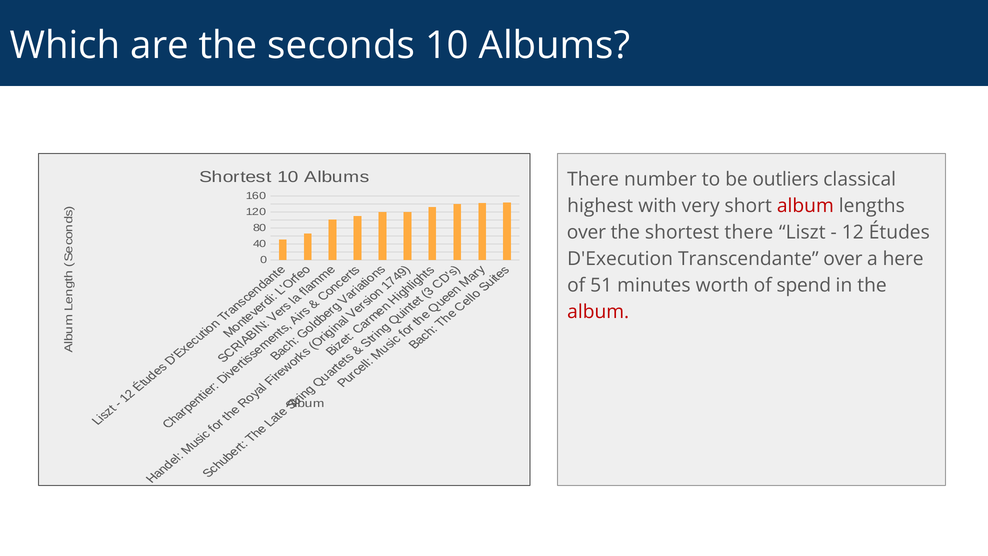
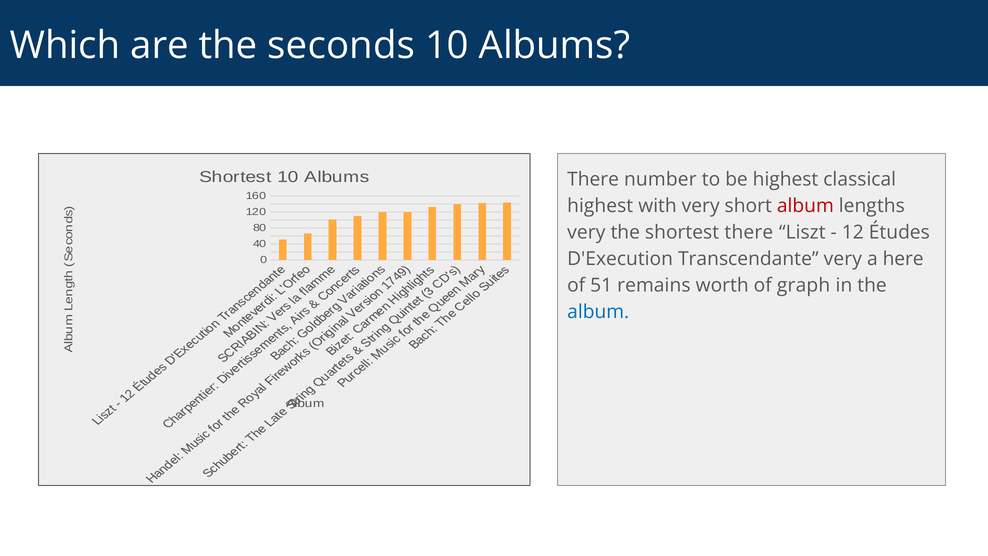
be outliers: outliers -> highest
over at (586, 232): over -> very
Transcendante over: over -> very
minutes: minutes -> remains
spend: spend -> graph
album at (598, 312) colour: red -> blue
